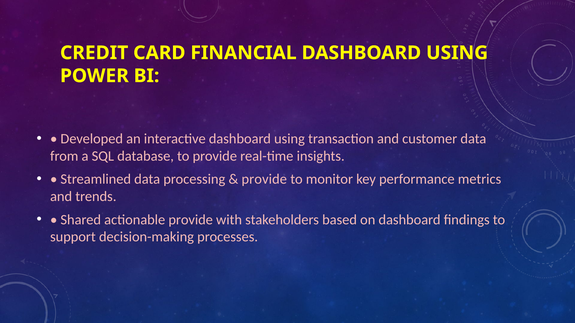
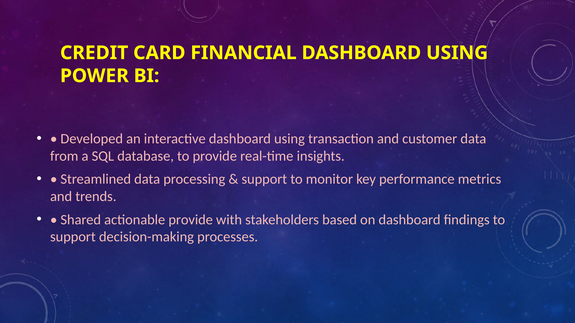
provide at (264, 179): provide -> support
